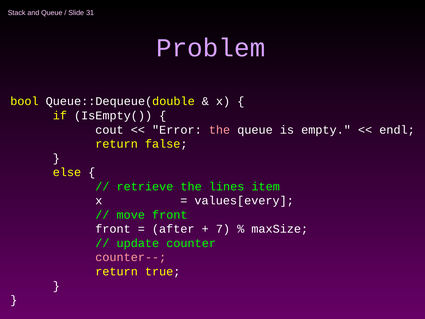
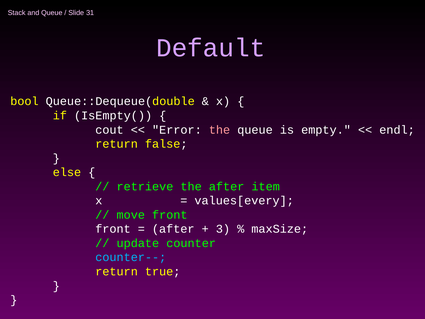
Problem: Problem -> Default
the lines: lines -> after
7: 7 -> 3
counter-- colour: pink -> light blue
